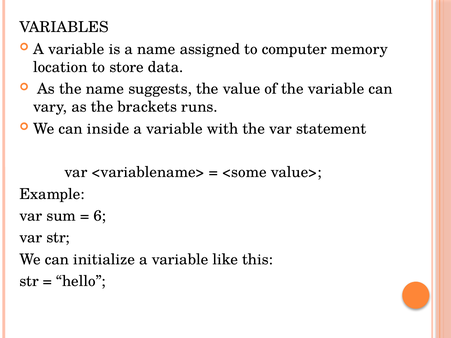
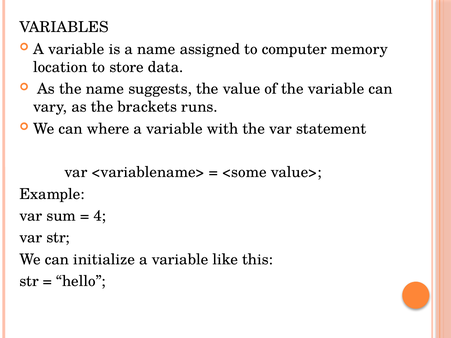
inside: inside -> where
6: 6 -> 4
